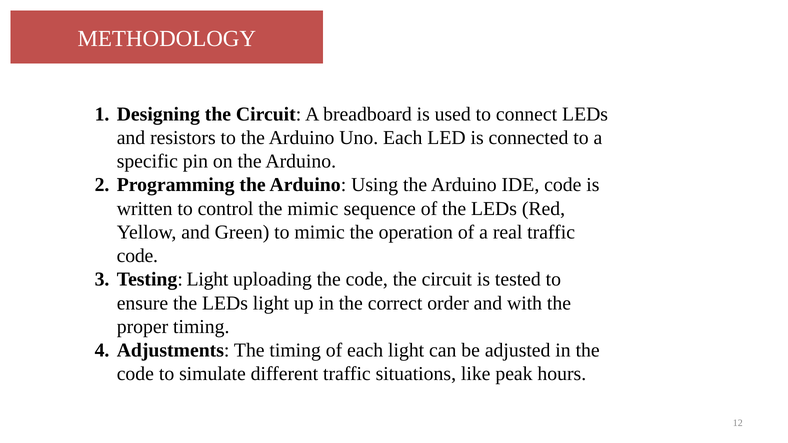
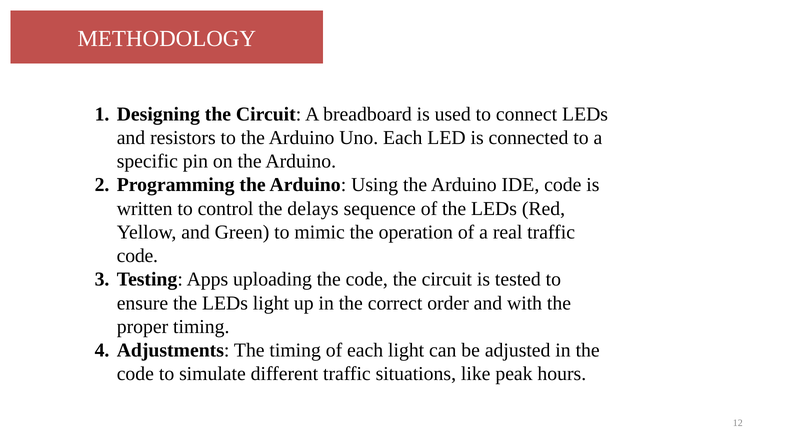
the mimic: mimic -> delays
Testing Light: Light -> Apps
